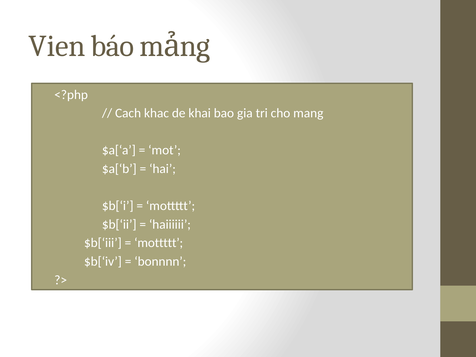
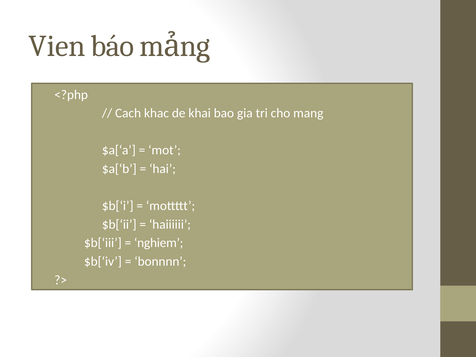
mottttt at (159, 243): mottttt -> nghiem
